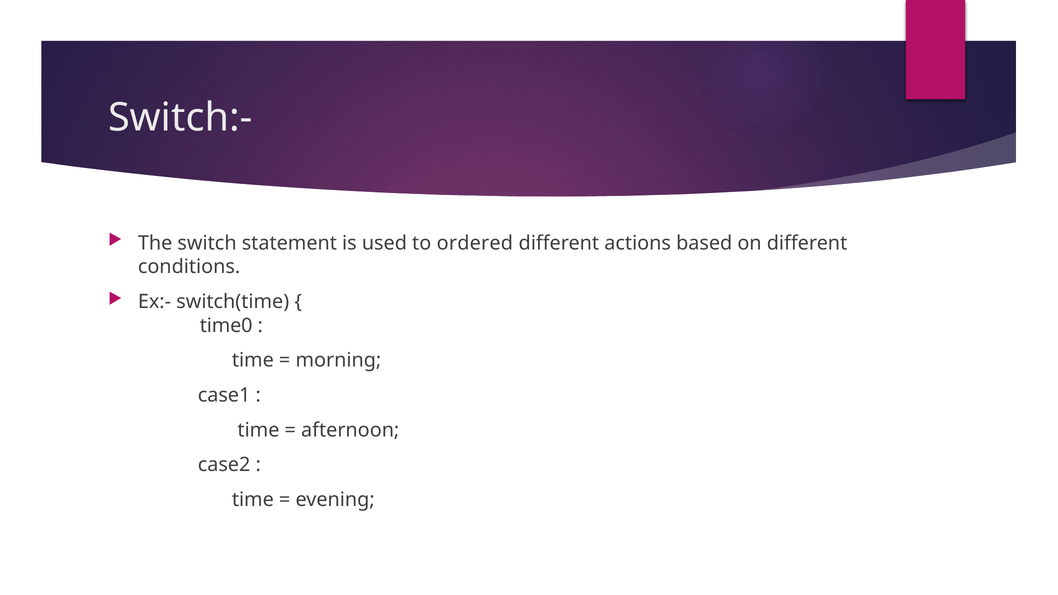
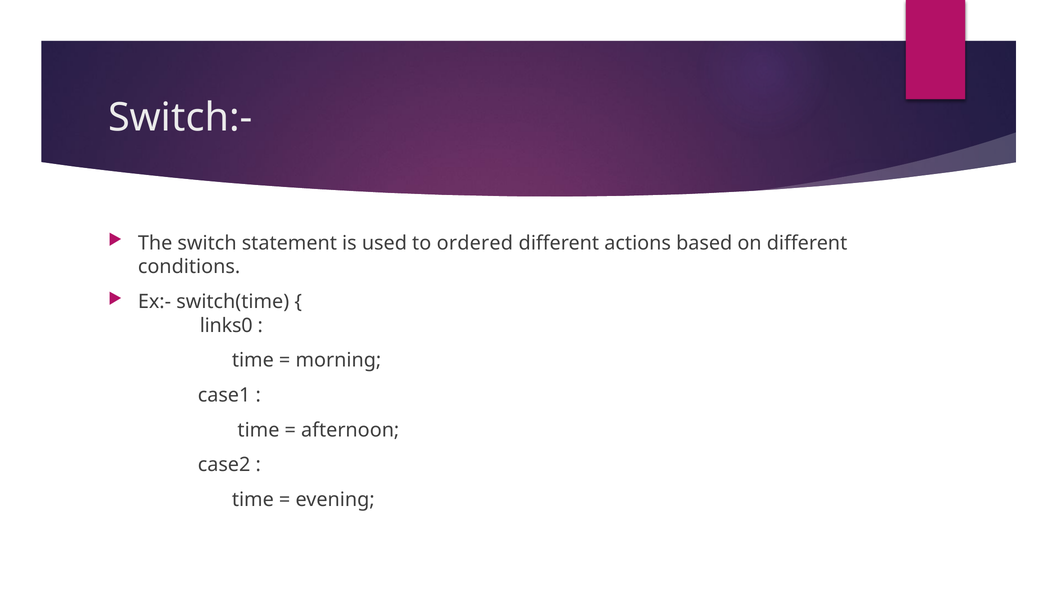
time0: time0 -> links0
